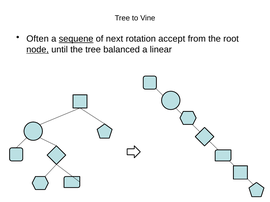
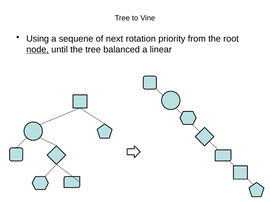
Often: Often -> Using
sequene underline: present -> none
accept: accept -> priority
